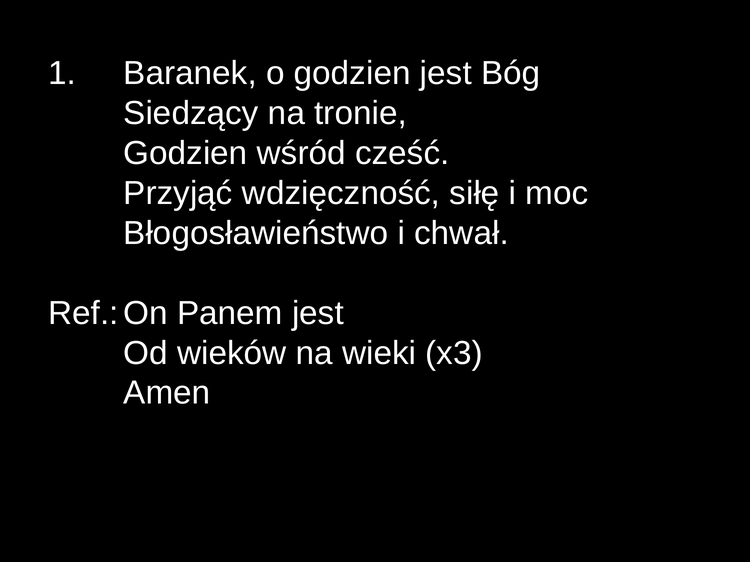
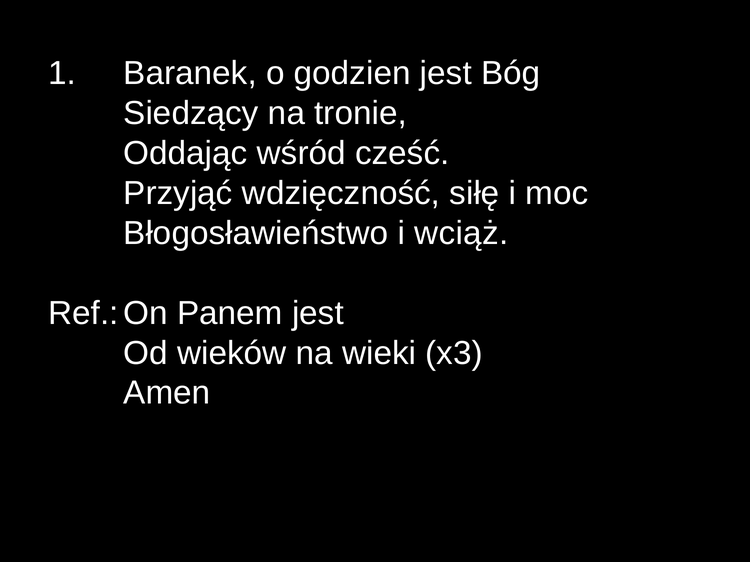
Godzien at (185, 153): Godzien -> Oddając
chwał: chwał -> wciąż
